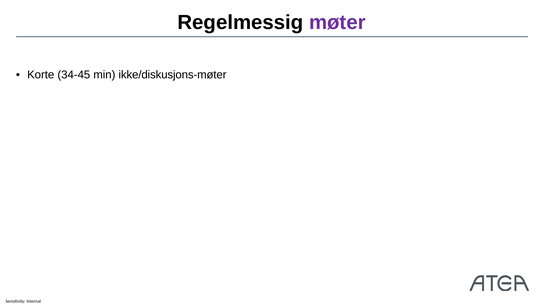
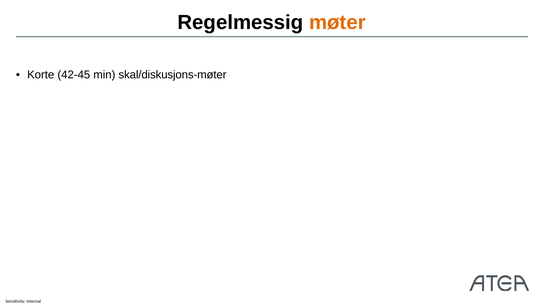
møter colour: purple -> orange
34-45: 34-45 -> 42-45
ikke/diskusjons-møter: ikke/diskusjons-møter -> skal/diskusjons-møter
